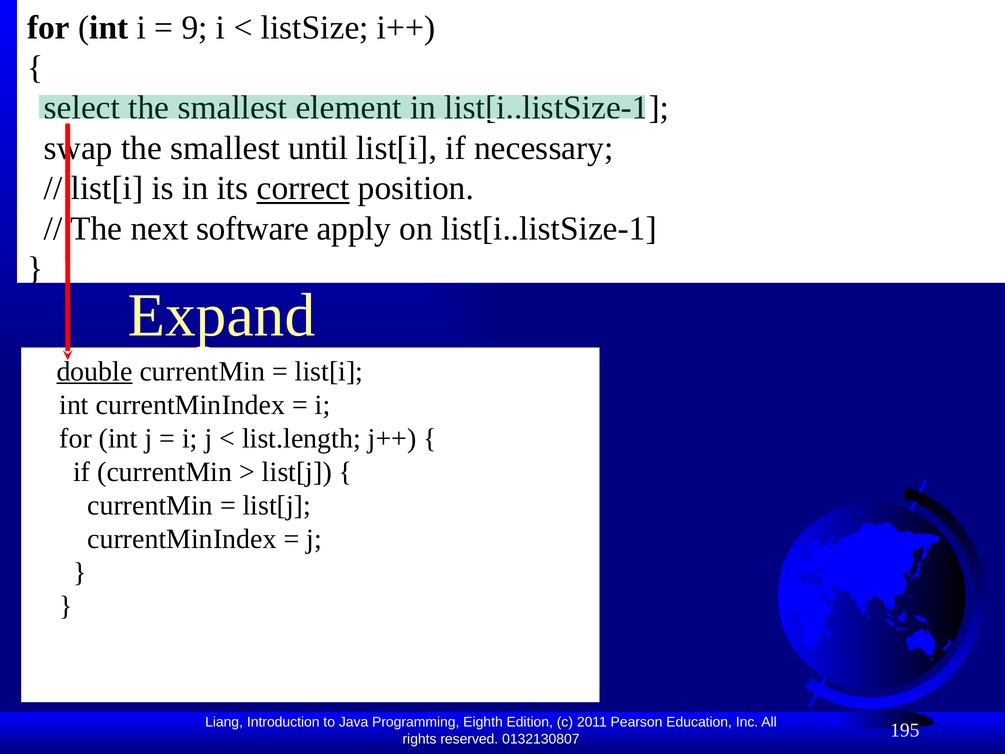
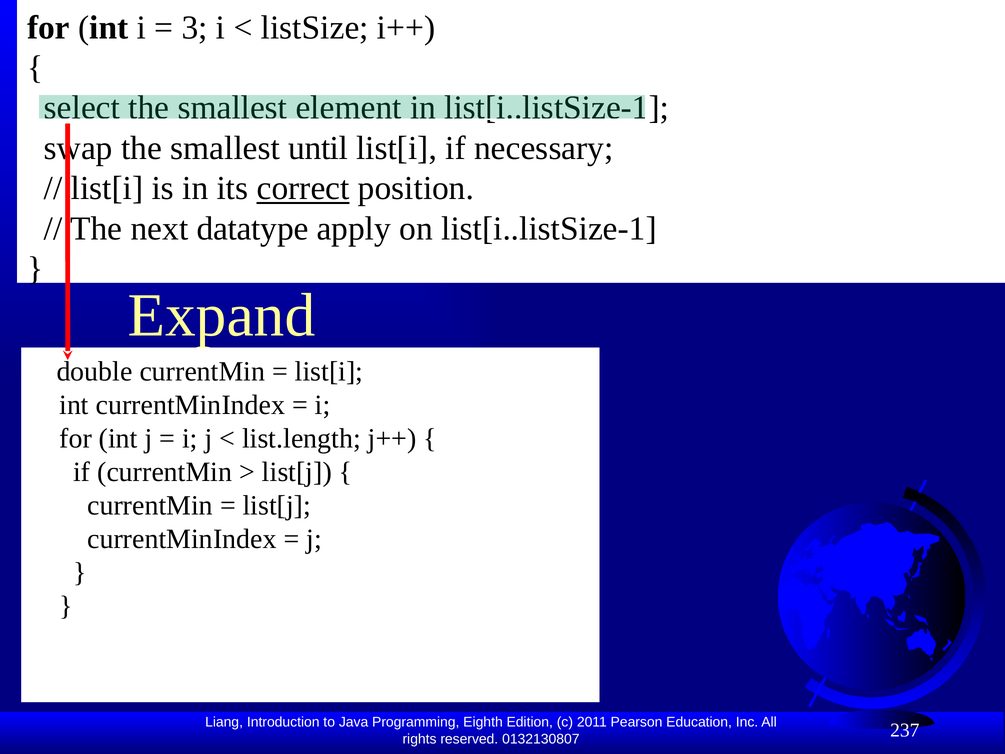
9: 9 -> 3
software: software -> datatype
double underline: present -> none
195: 195 -> 237
